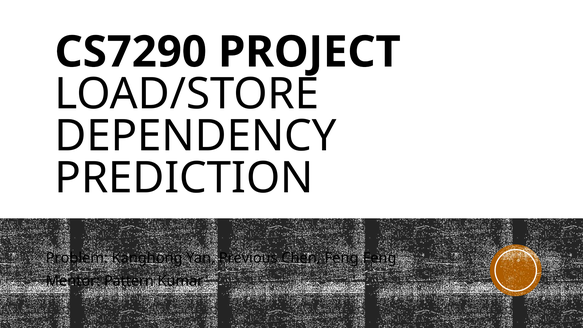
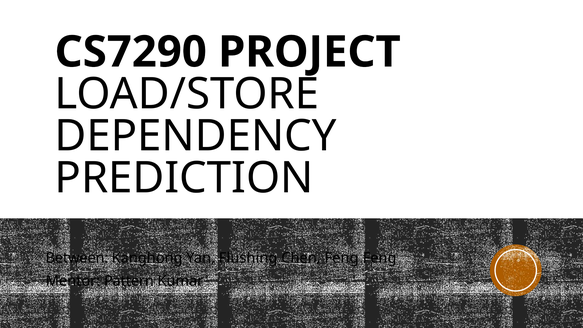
Problem: Problem -> Between
Previous: Previous -> Flushing
